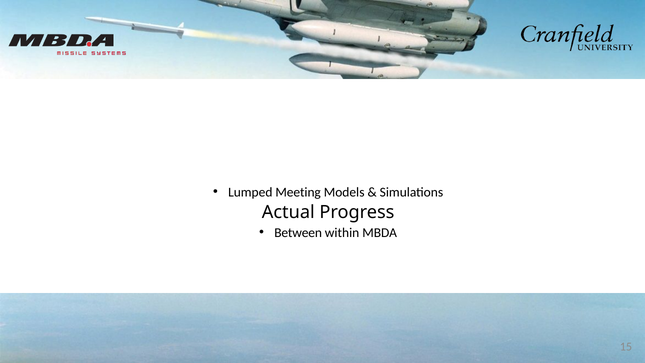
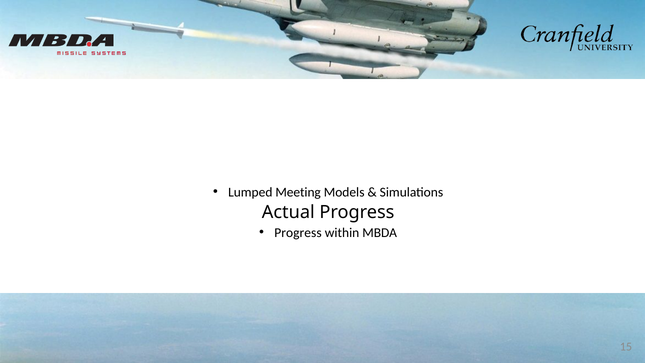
Between at (298, 232): Between -> Progress
